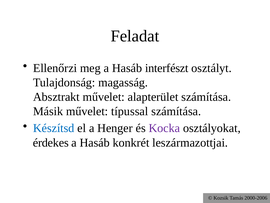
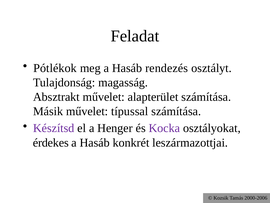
Ellenőrzi: Ellenőrzi -> Pótlékok
interfészt: interfészt -> rendezés
Készítsd colour: blue -> purple
